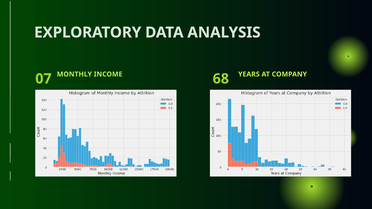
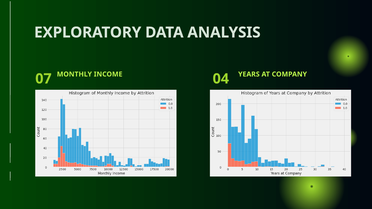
68: 68 -> 04
